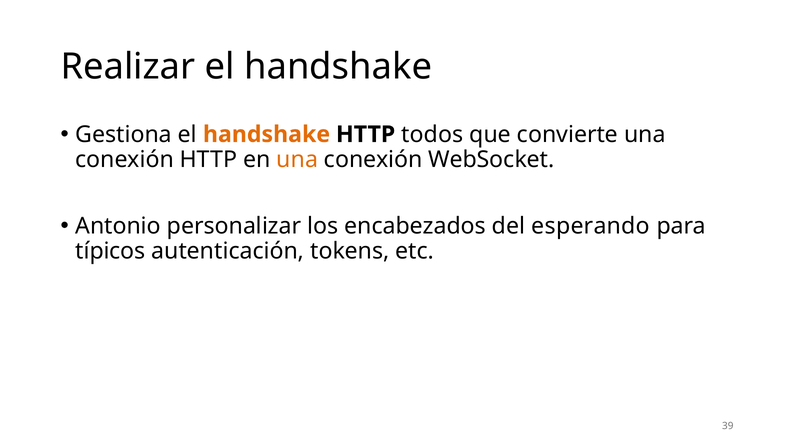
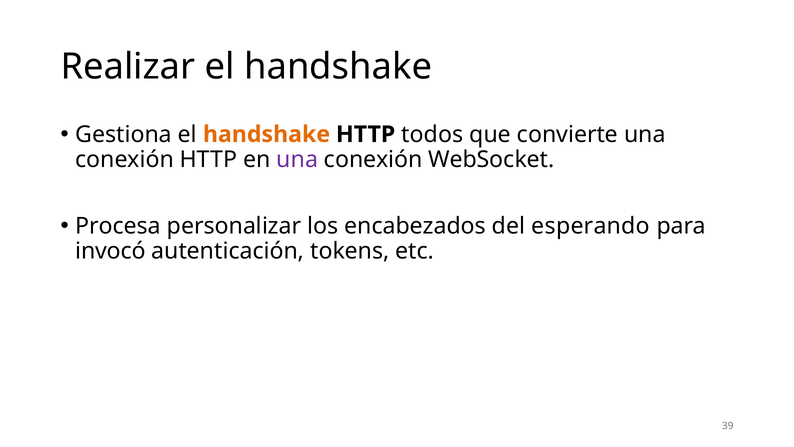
una at (297, 159) colour: orange -> purple
Antonio: Antonio -> Procesa
típicos: típicos -> invocó
